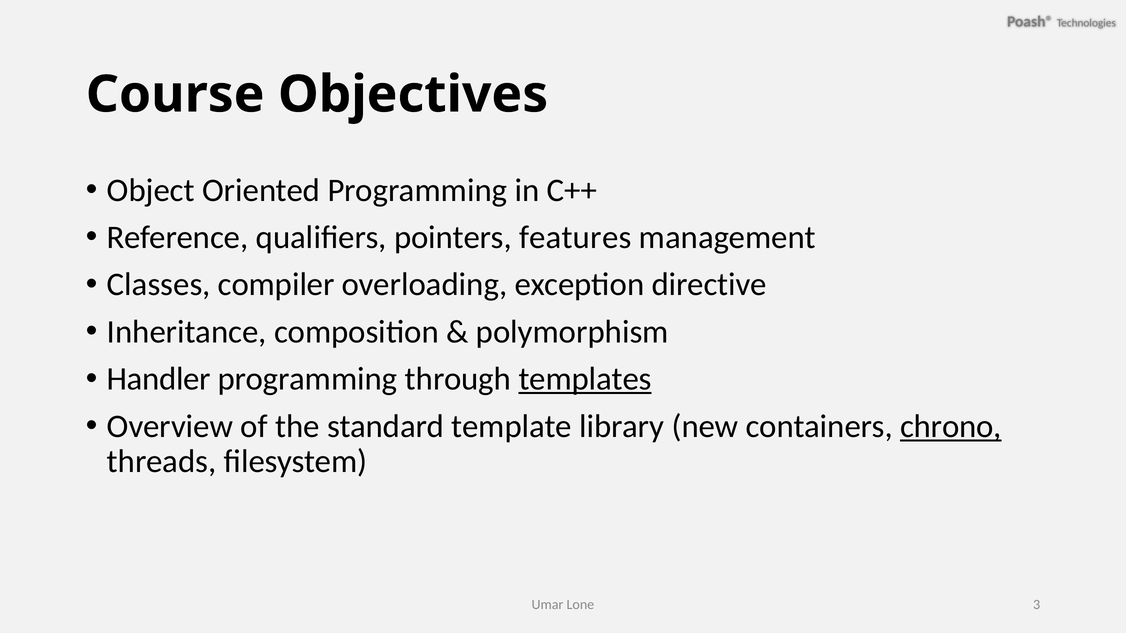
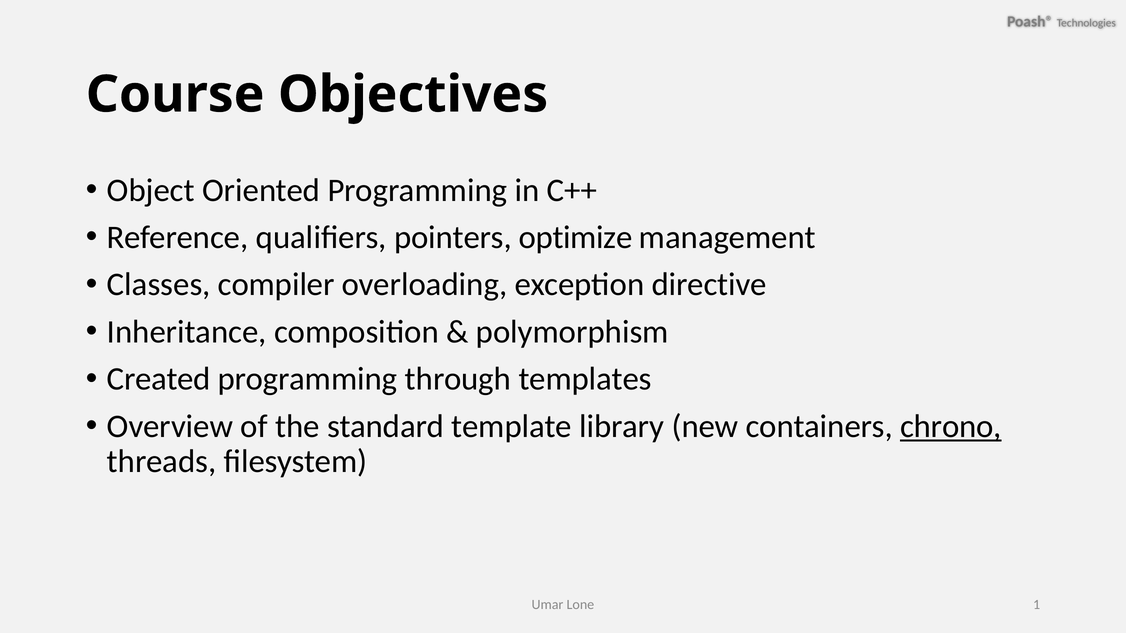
features: features -> optimize
Handler: Handler -> Created
templates underline: present -> none
3: 3 -> 1
